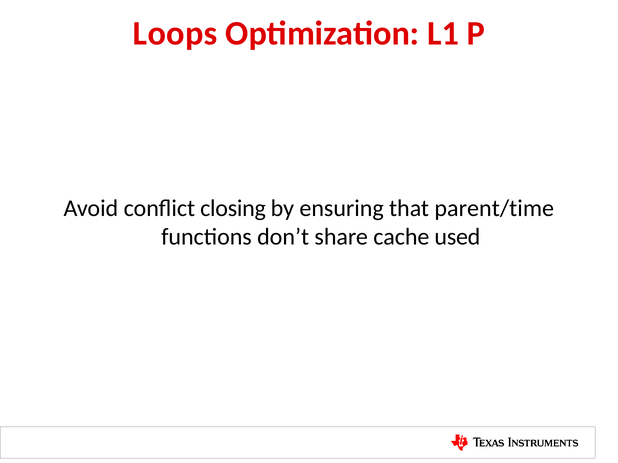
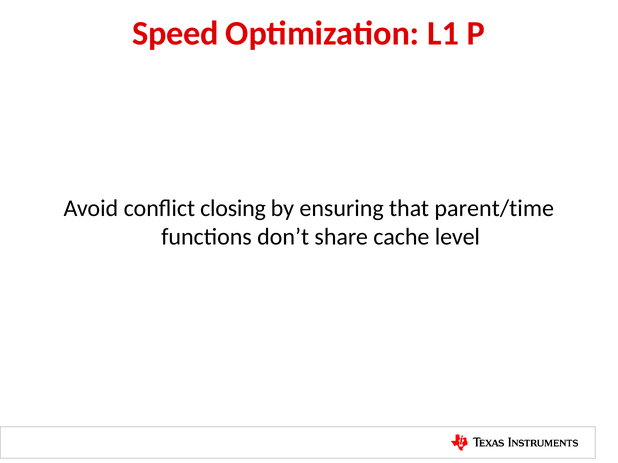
Loops: Loops -> Speed
used: used -> level
